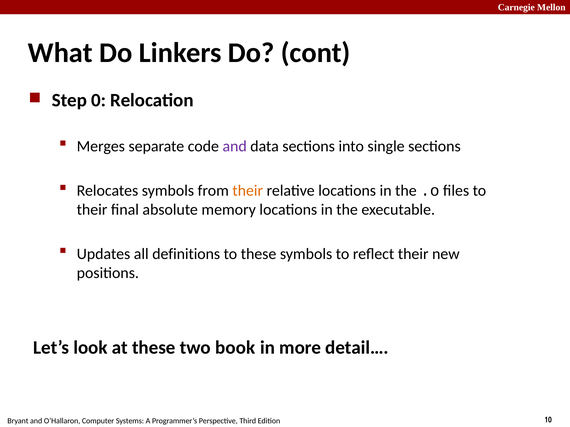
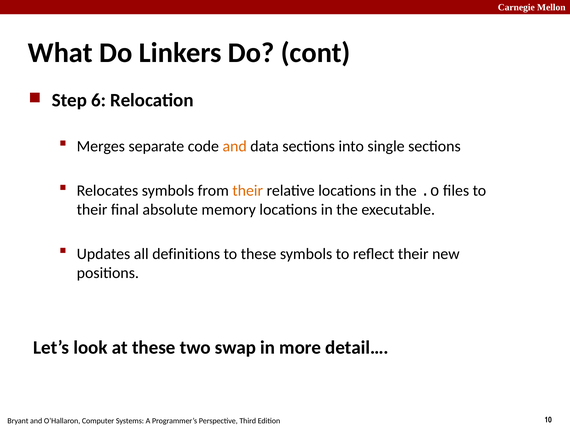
0: 0 -> 6
and at (235, 147) colour: purple -> orange
book: book -> swap
